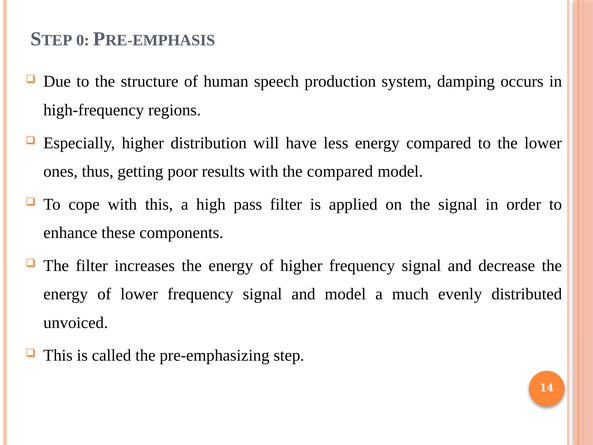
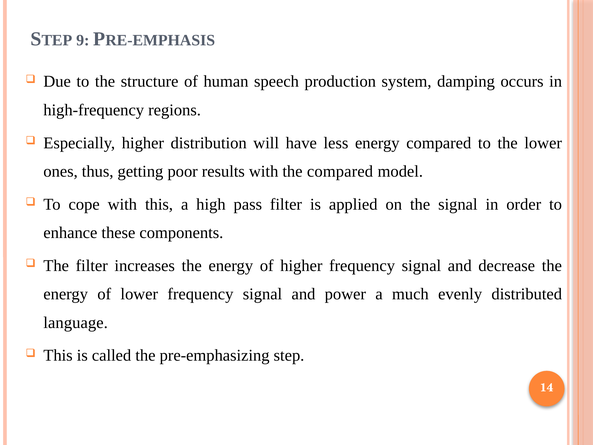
0: 0 -> 9
and model: model -> power
unvoiced: unvoiced -> language
